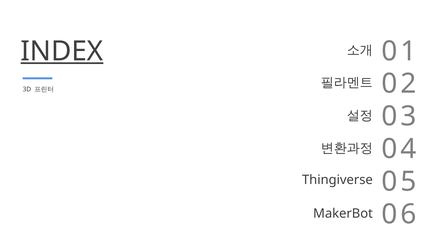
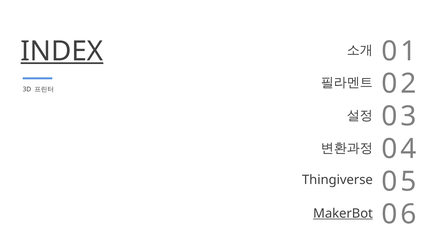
MakerBot underline: none -> present
